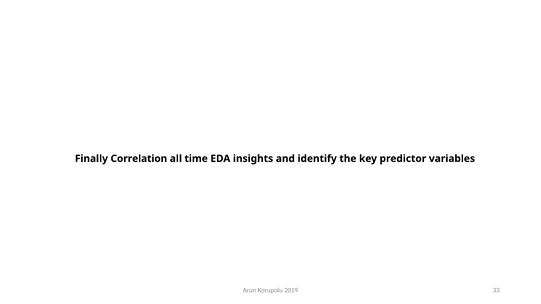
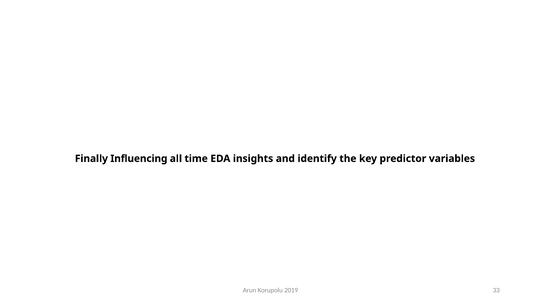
Correlation: Correlation -> Influencing
